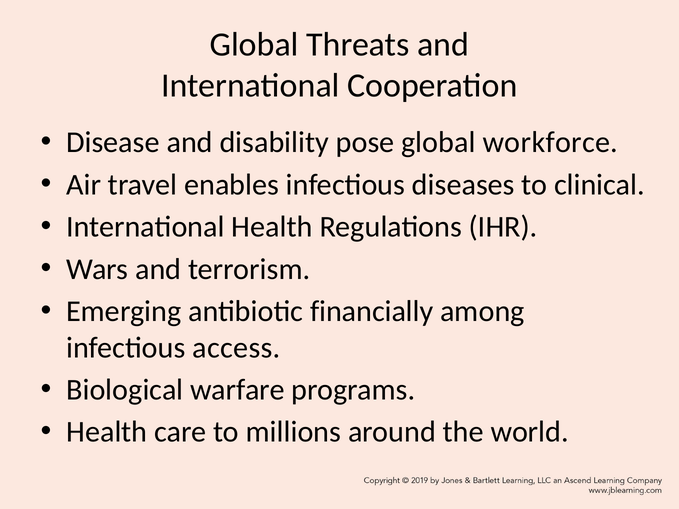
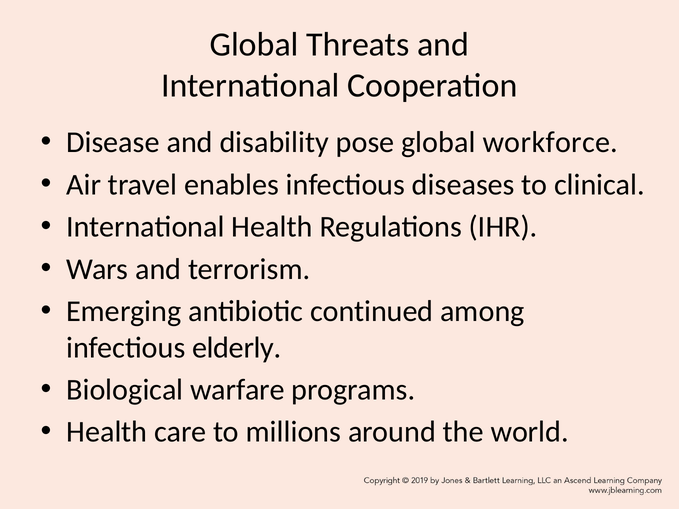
financially: financially -> continued
access: access -> elderly
